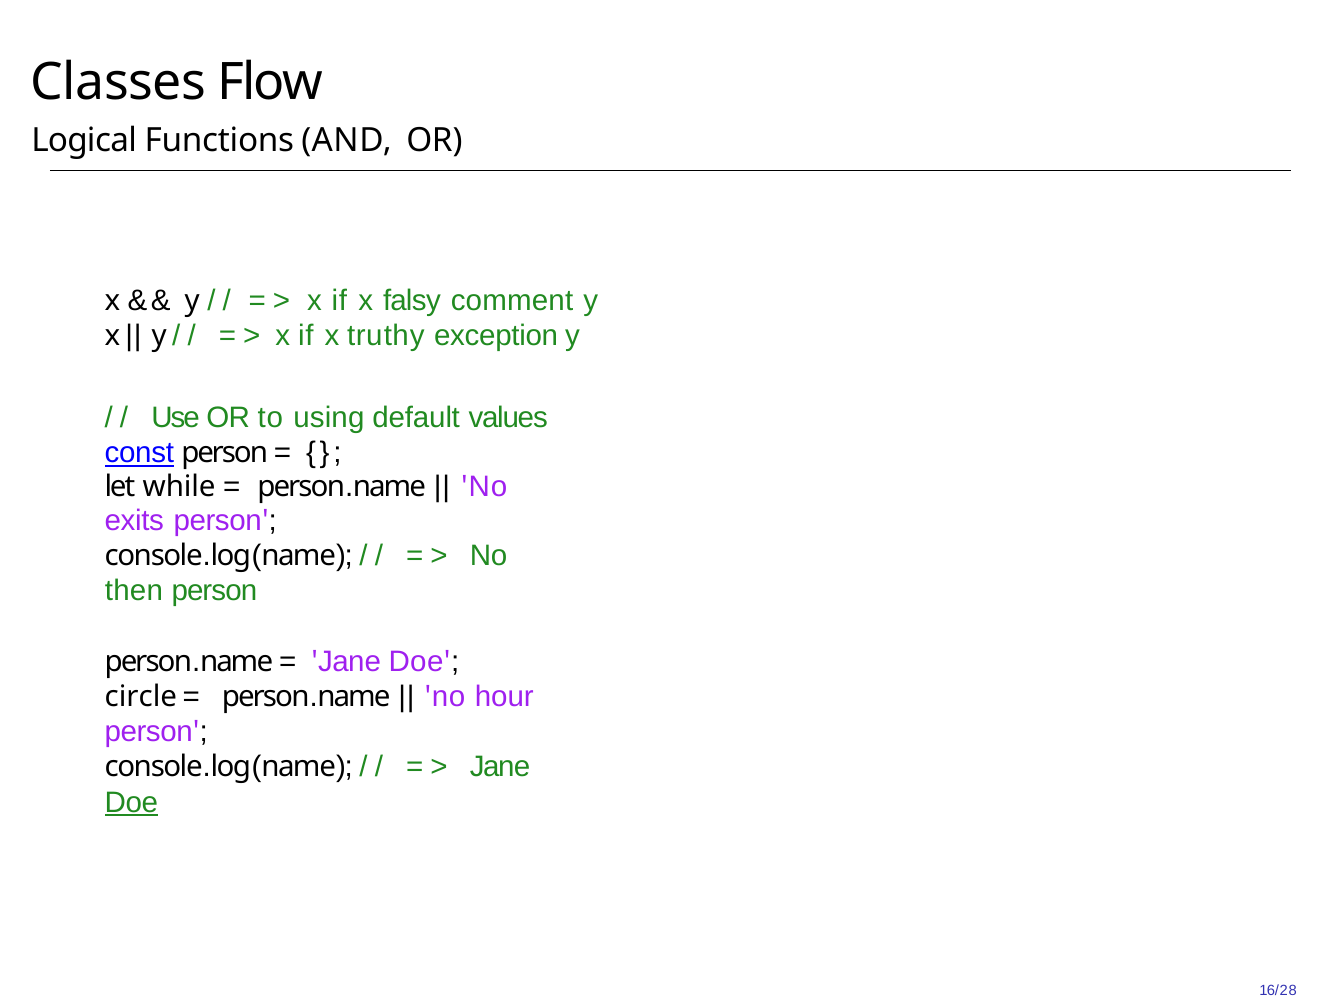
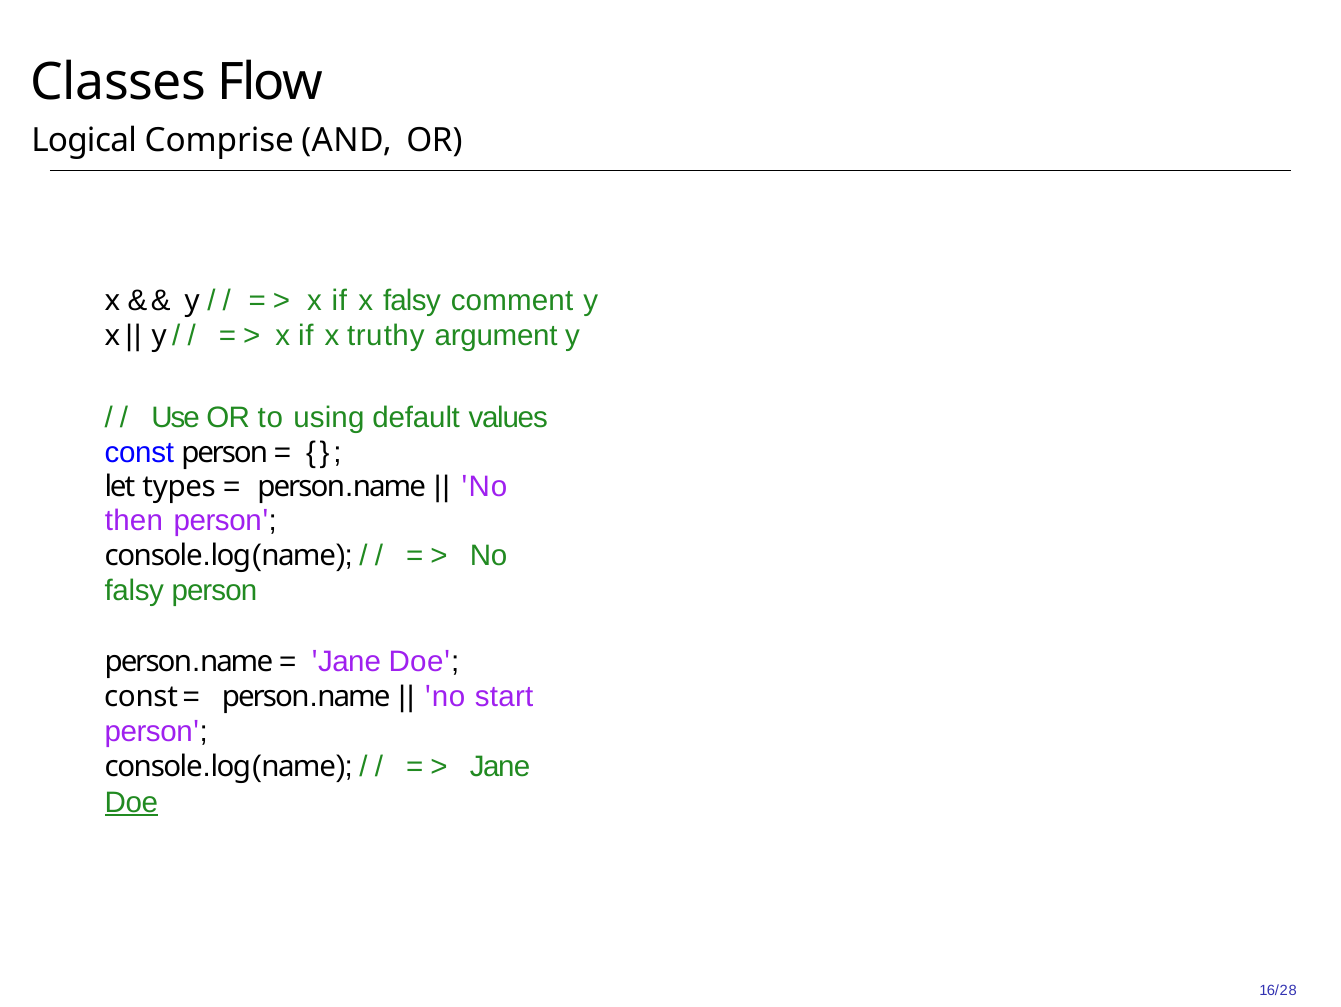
Functions: Functions -> Comprise
exception: exception -> argument
const at (139, 453) underline: present -> none
while: while -> types
exits: exits -> then
then at (134, 591): then -> falsy
circle at (141, 697): circle -> const
hour: hour -> start
